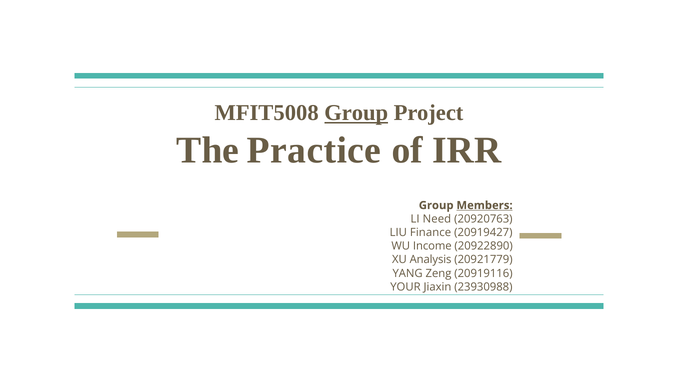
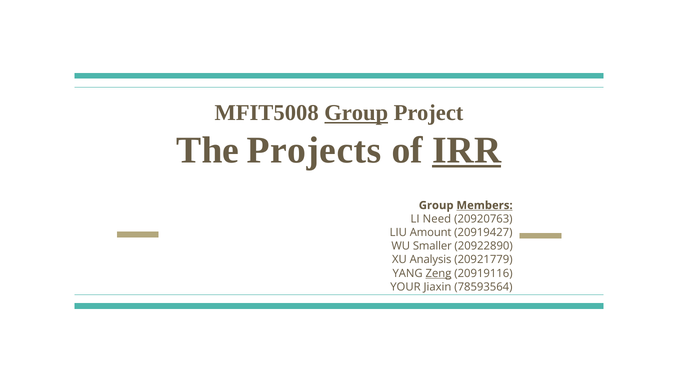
Practice: Practice -> Projects
IRR underline: none -> present
Finance: Finance -> Amount
Income: Income -> Smaller
Zeng underline: none -> present
23930988: 23930988 -> 78593564
